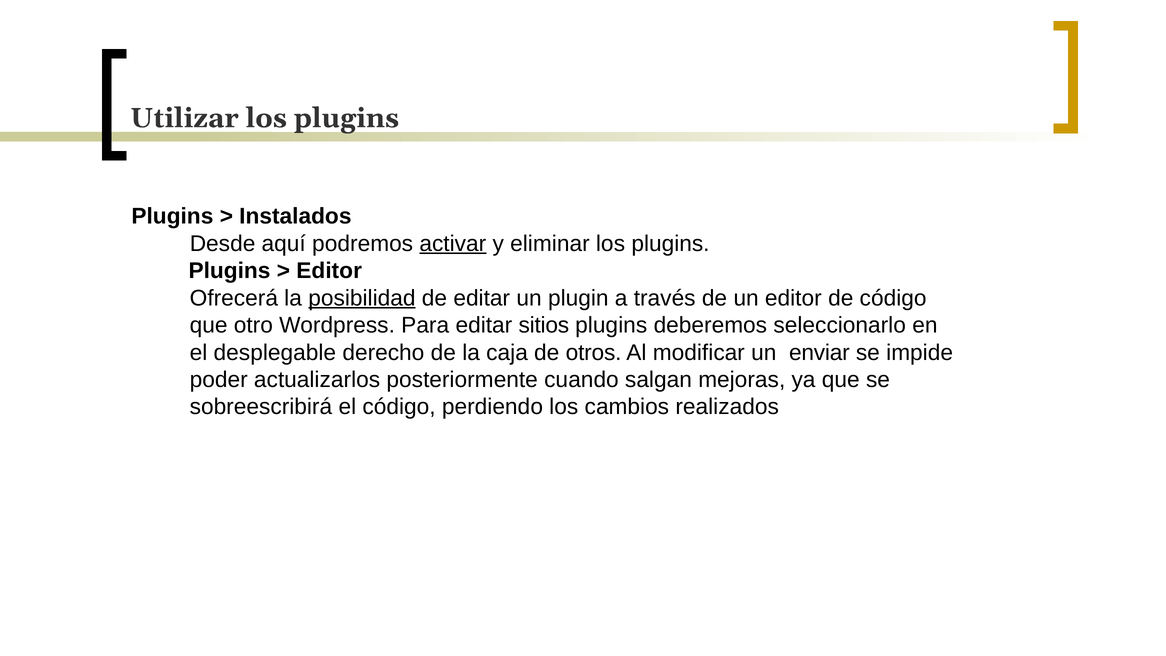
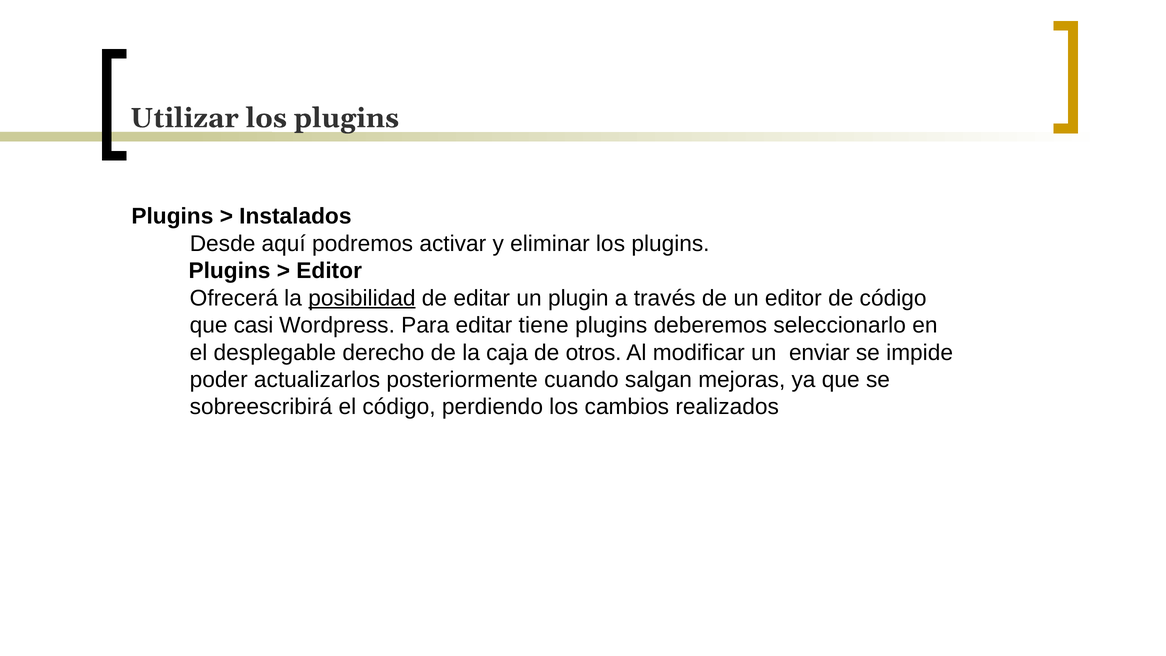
activar underline: present -> none
otro: otro -> casi
sitios: sitios -> tiene
